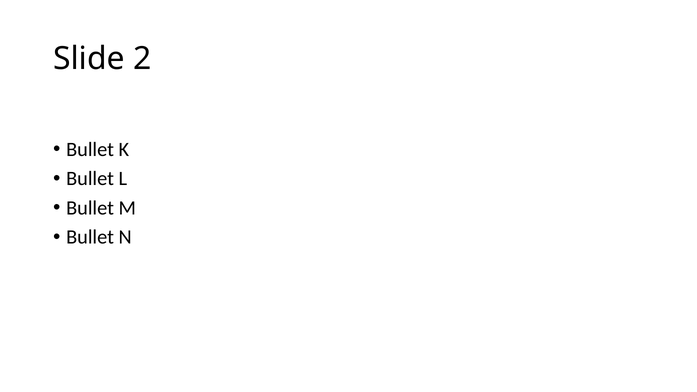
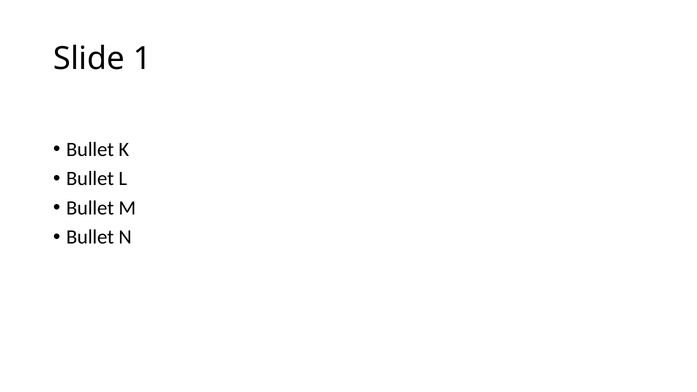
2: 2 -> 1
